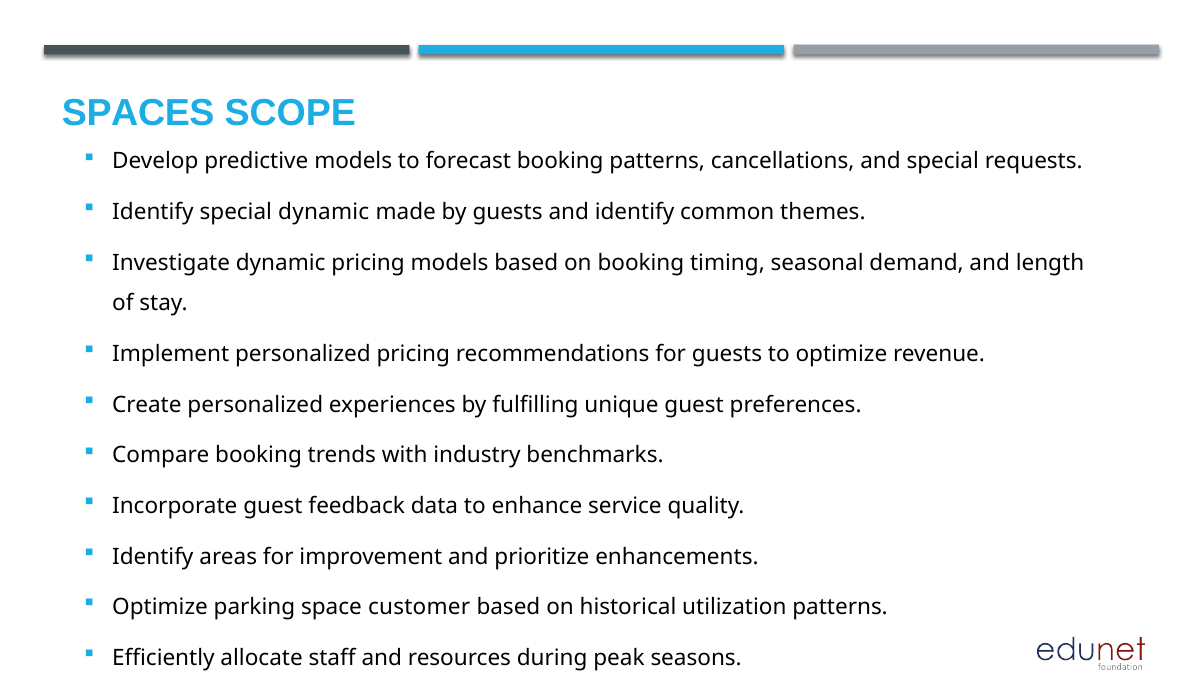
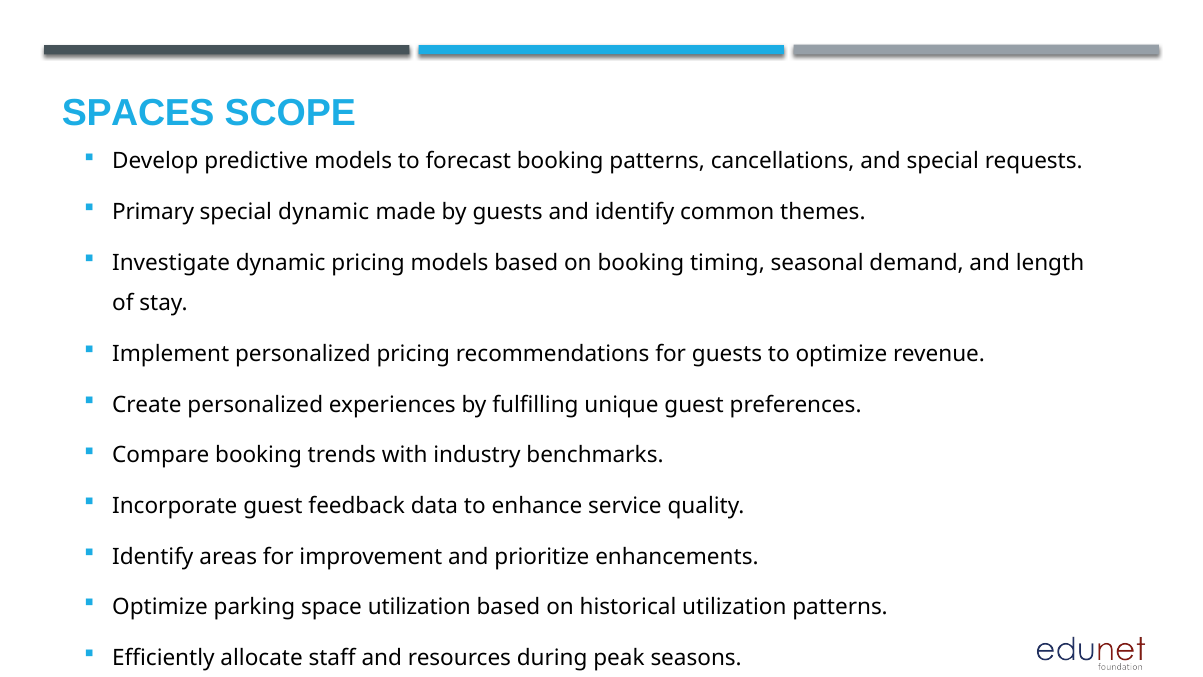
Identify at (153, 212): Identify -> Primary
space customer: customer -> utilization
